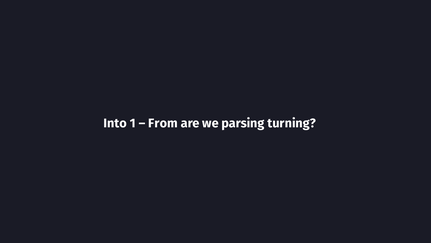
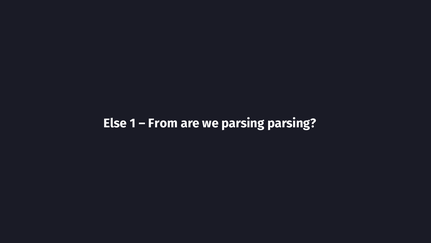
Into: Into -> Else
parsing turning: turning -> parsing
